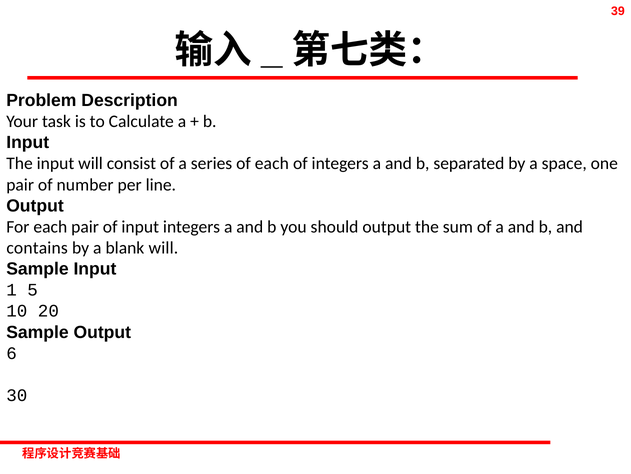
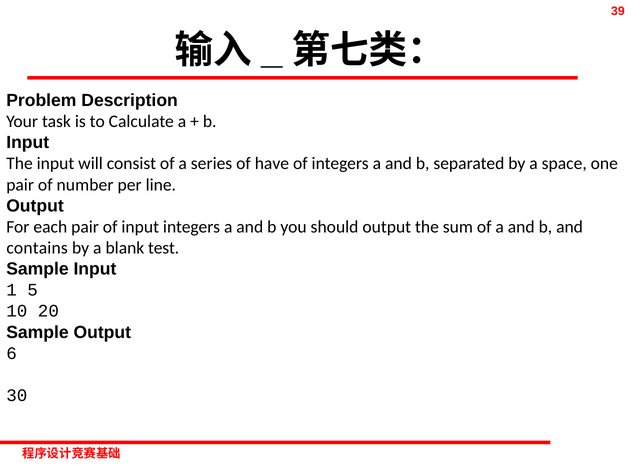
of each: each -> have
blank will: will -> test
